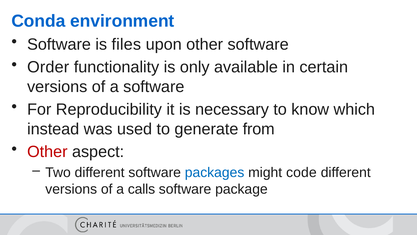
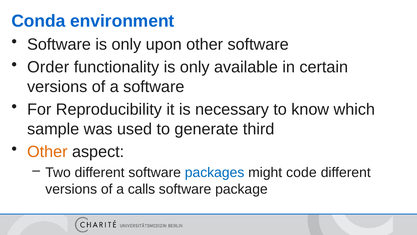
Software is files: files -> only
instead: instead -> sample
from: from -> third
Other at (47, 152) colour: red -> orange
